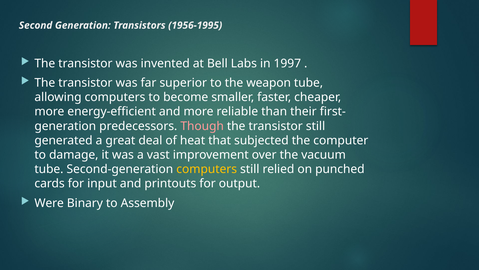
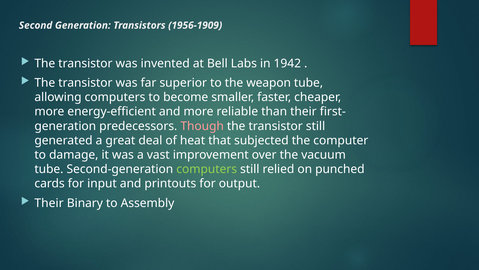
1956-1995: 1956-1995 -> 1956-1909
1997: 1997 -> 1942
computers at (207, 169) colour: yellow -> light green
Were at (49, 203): Were -> Their
